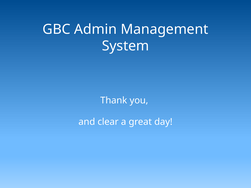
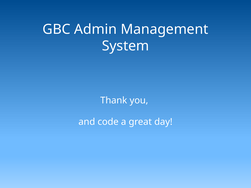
clear: clear -> code
